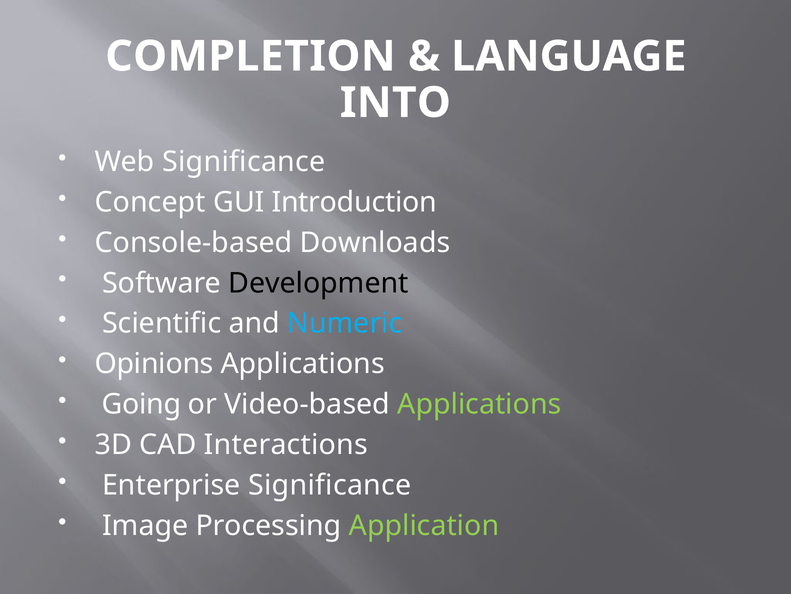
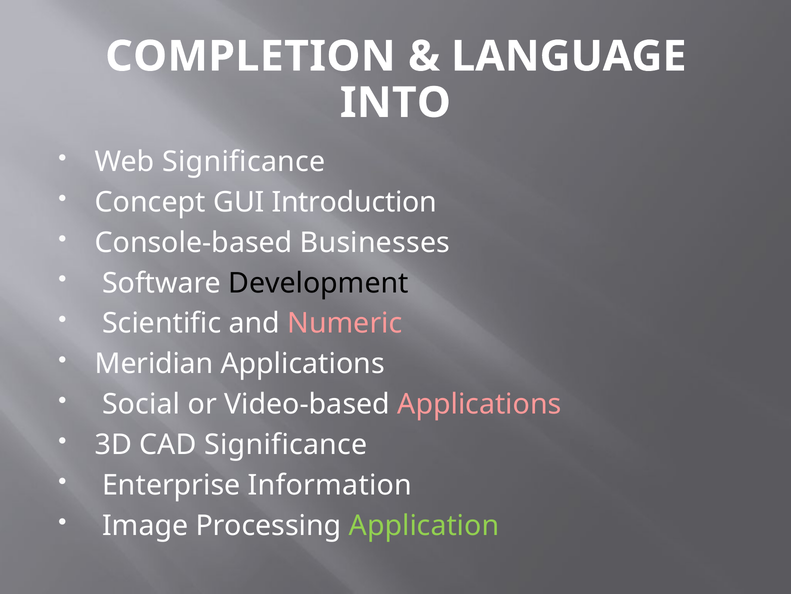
Downloads: Downloads -> Businesses
Numeric colour: light blue -> pink
Opinions: Opinions -> Meridian
Going: Going -> Social
Applications at (479, 404) colour: light green -> pink
CAD Interactions: Interactions -> Significance
Enterprise Significance: Significance -> Information
